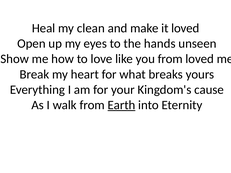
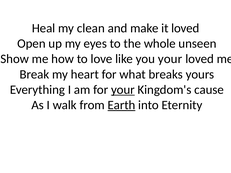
hands: hands -> whole
you from: from -> your
your at (123, 90) underline: none -> present
